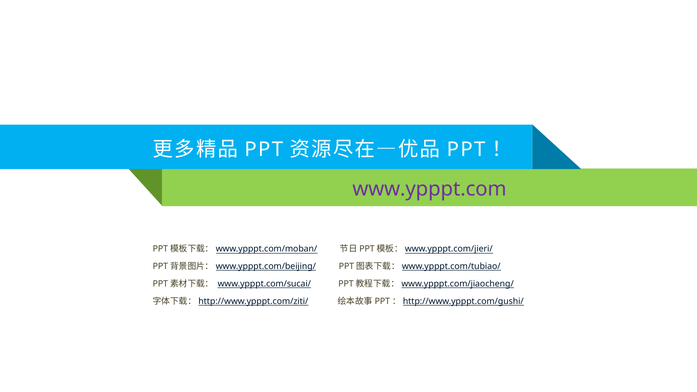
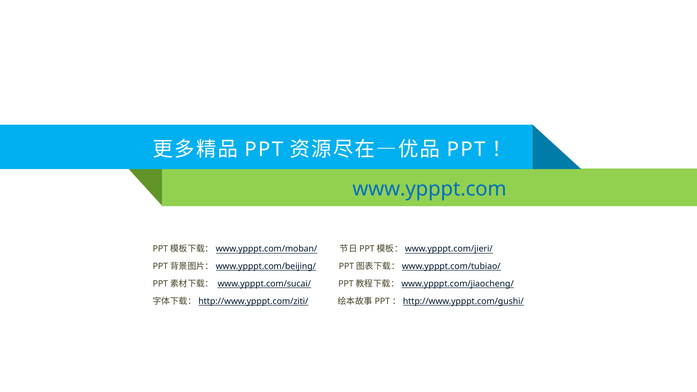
www.ypppt.com colour: purple -> blue
